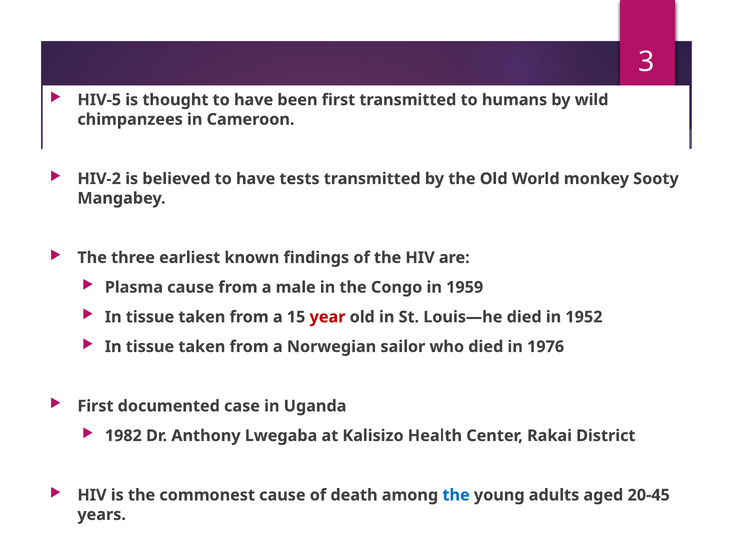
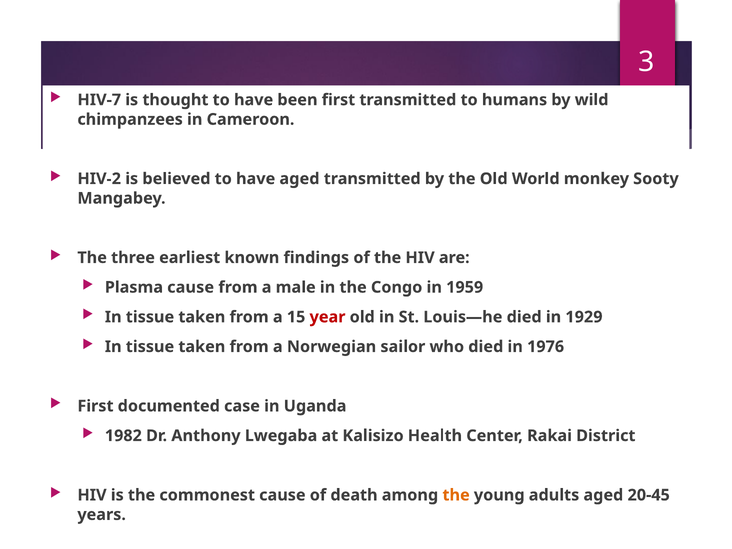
HIV-5: HIV-5 -> HIV-7
have tests: tests -> aged
1952: 1952 -> 1929
the at (456, 495) colour: blue -> orange
